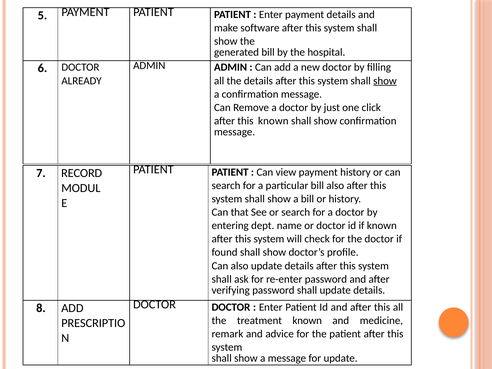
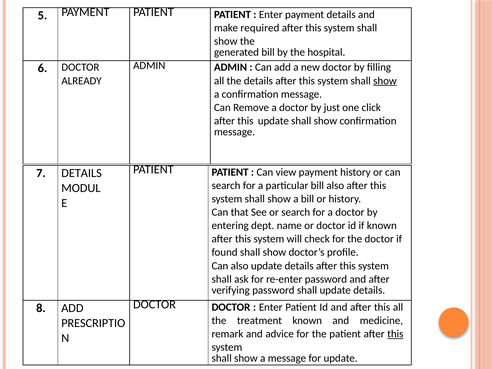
software: software -> required
this known: known -> update
7 RECORD: RECORD -> DETAILS
this at (395, 334) underline: none -> present
